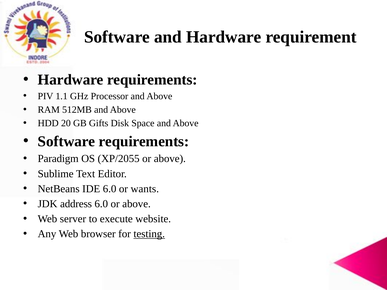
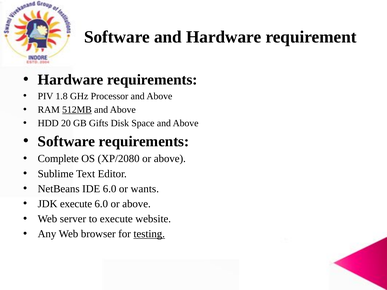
1.1: 1.1 -> 1.8
512MB underline: none -> present
Paradigm: Paradigm -> Complete
XP/2055: XP/2055 -> XP/2080
JDK address: address -> execute
